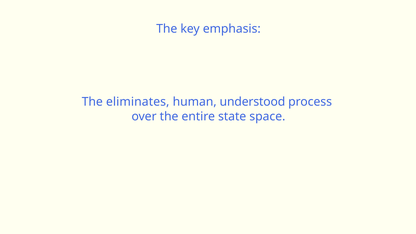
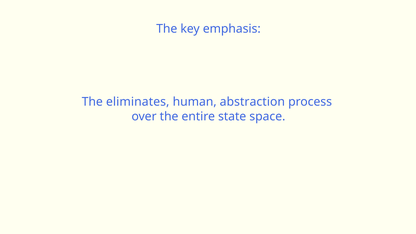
understood: understood -> abstraction
